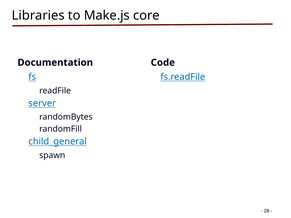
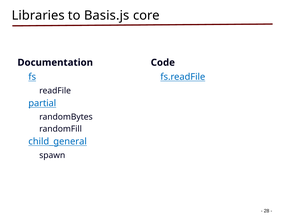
Make.js: Make.js -> Basis.js
server: server -> partial
